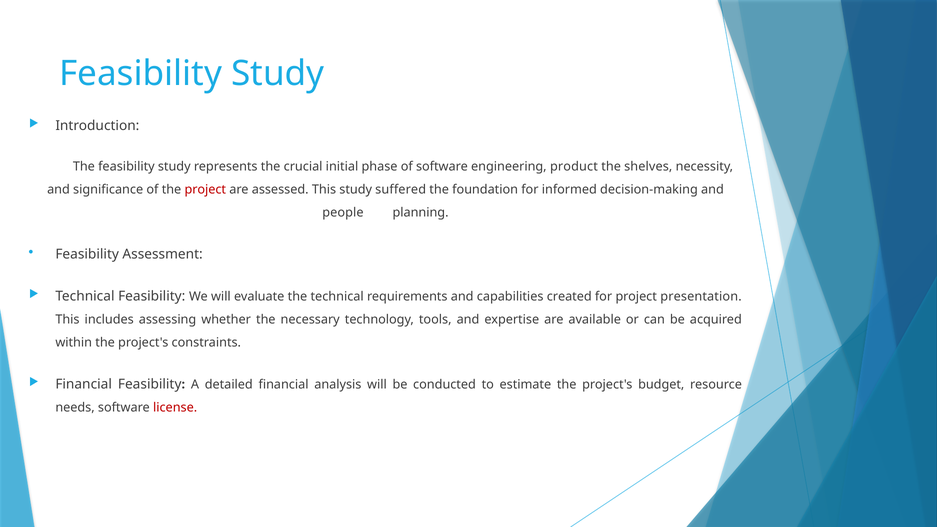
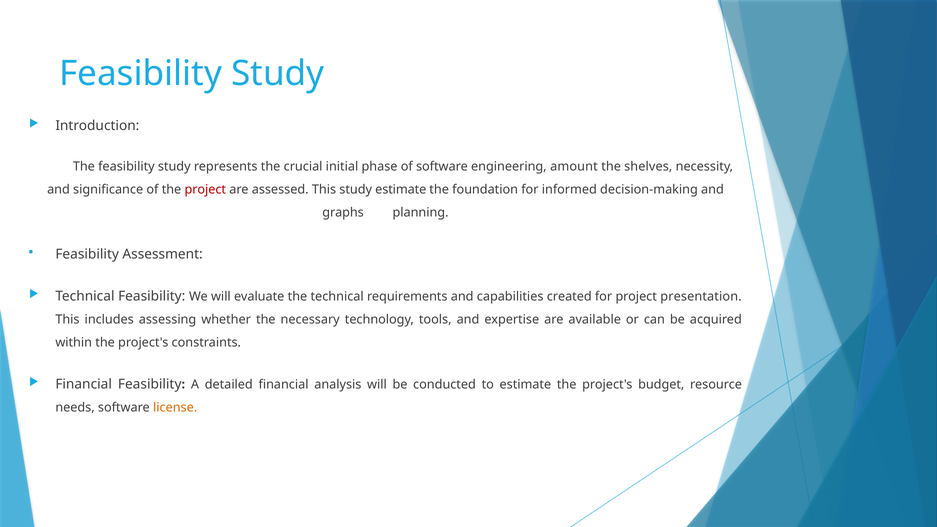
product: product -> amount
study suffered: suffered -> estimate
people: people -> graphs
license colour: red -> orange
